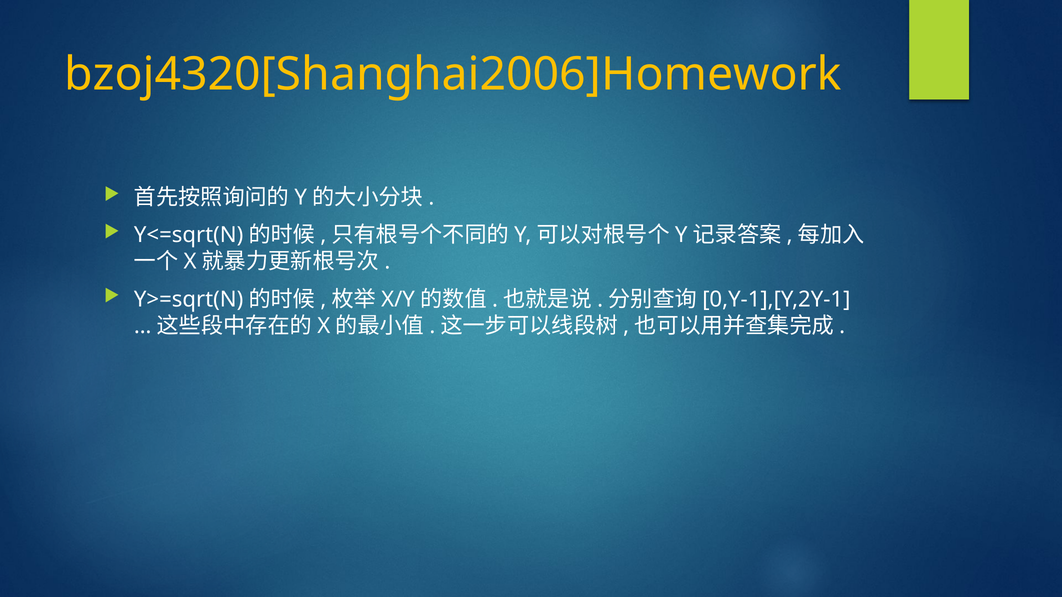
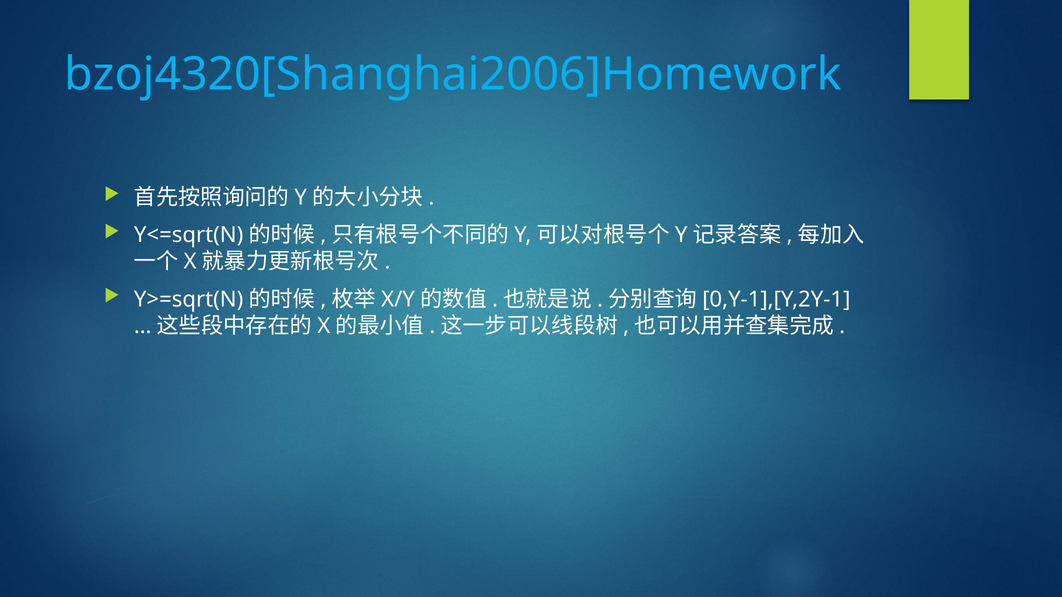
bzoj4320[Shanghai2006]Homework colour: yellow -> light blue
